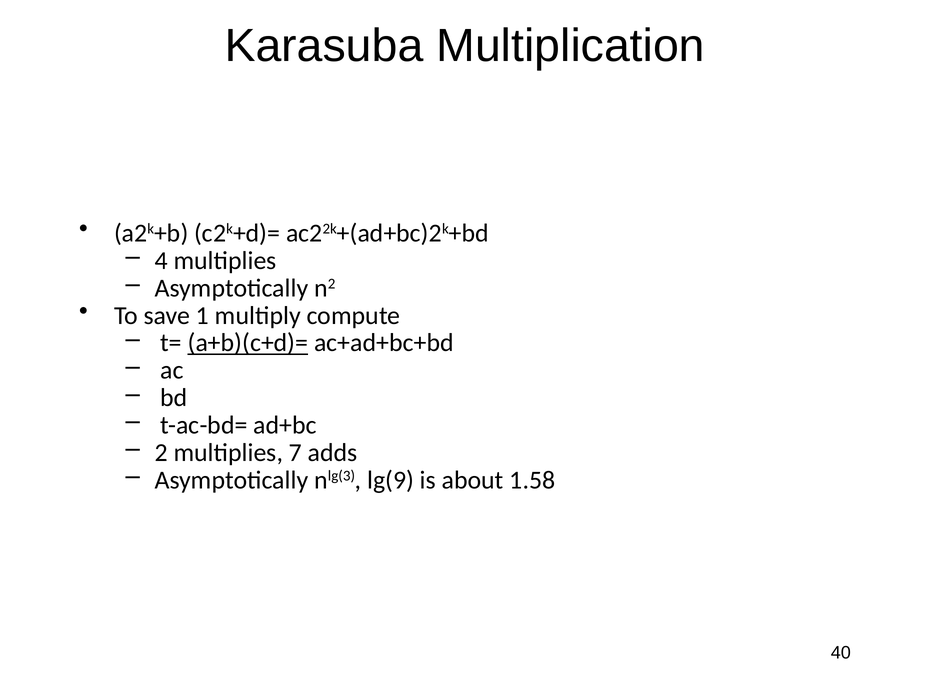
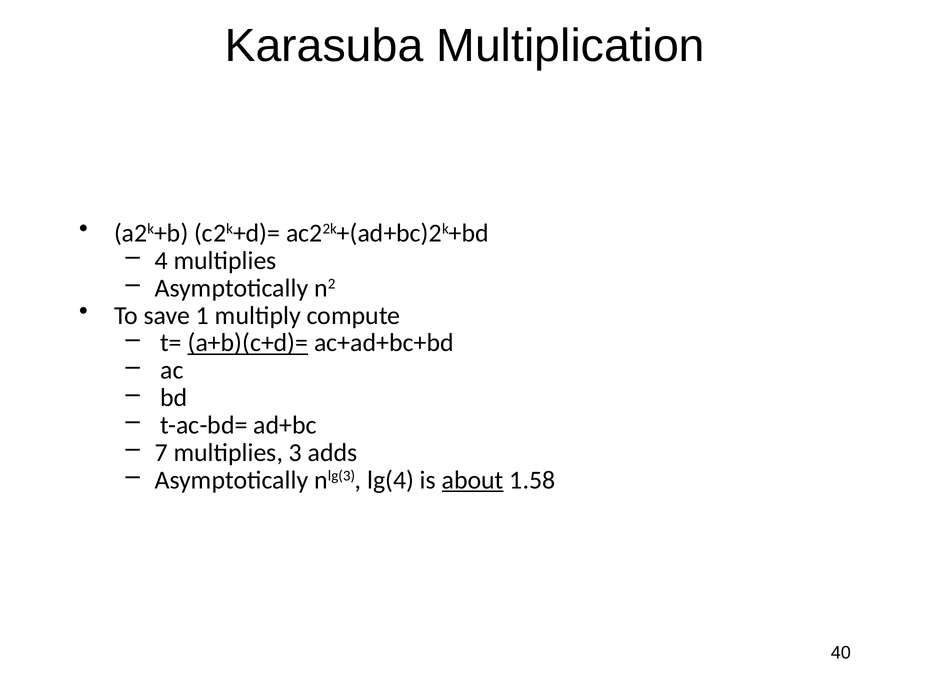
2: 2 -> 7
7: 7 -> 3
lg(9: lg(9 -> lg(4
about underline: none -> present
